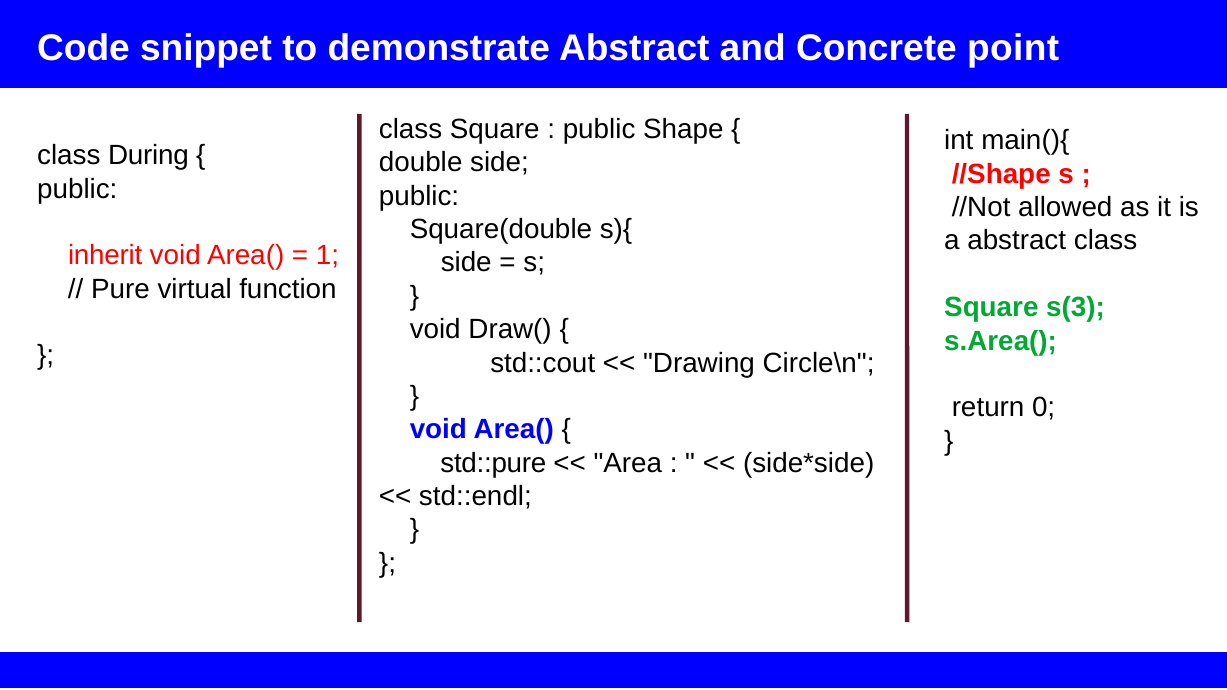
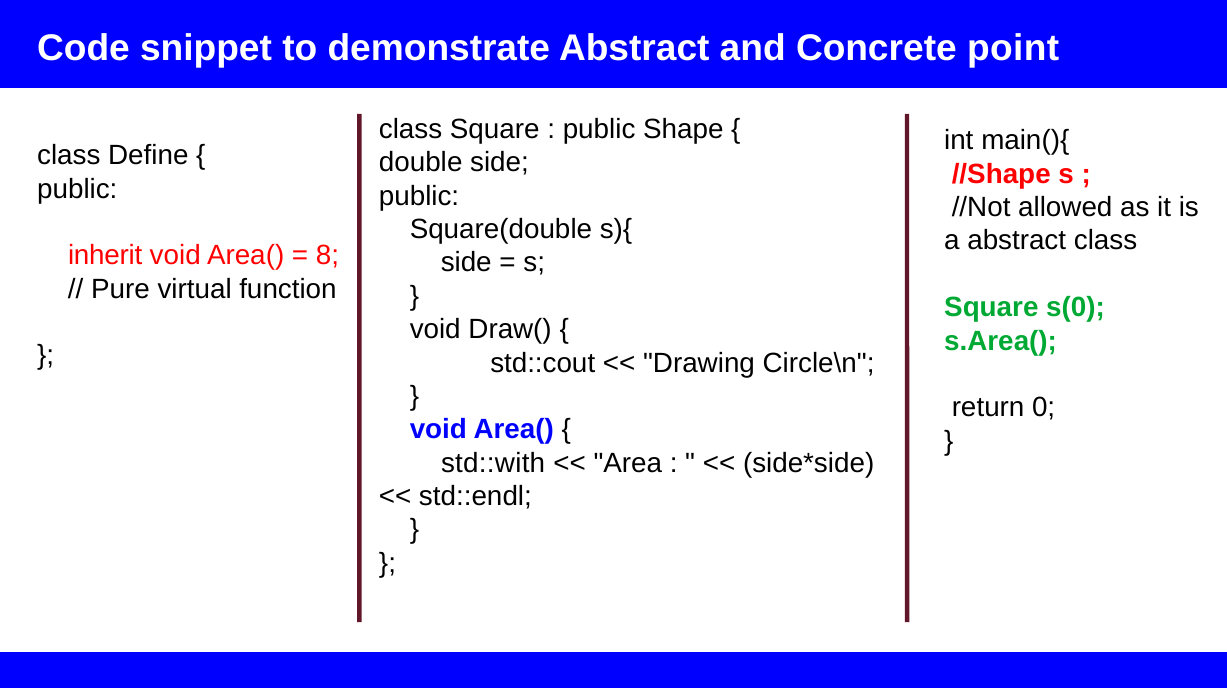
During: During -> Define
1: 1 -> 8
s(3: s(3 -> s(0
std::pure: std::pure -> std::with
